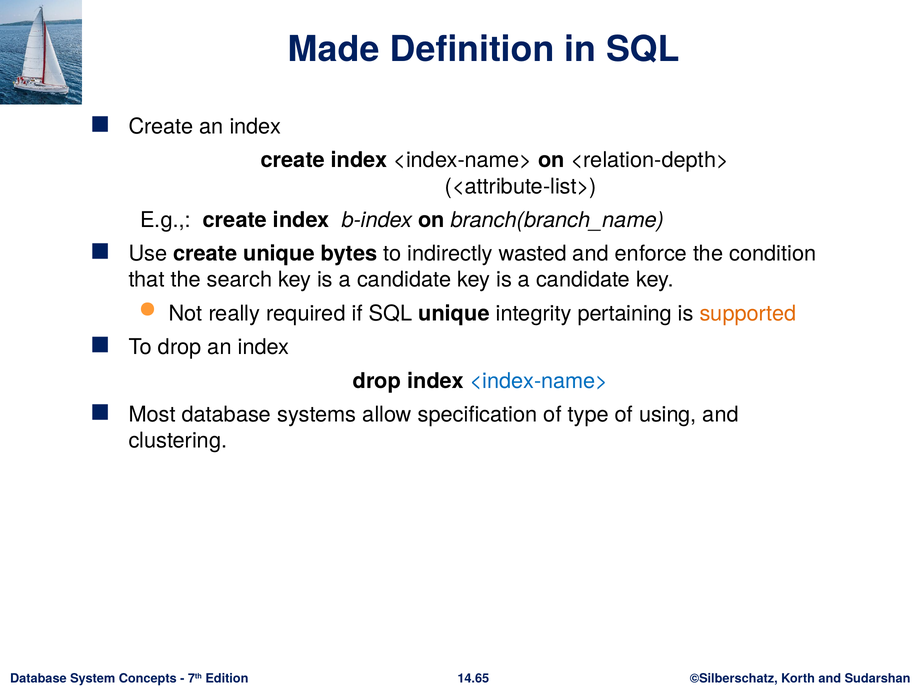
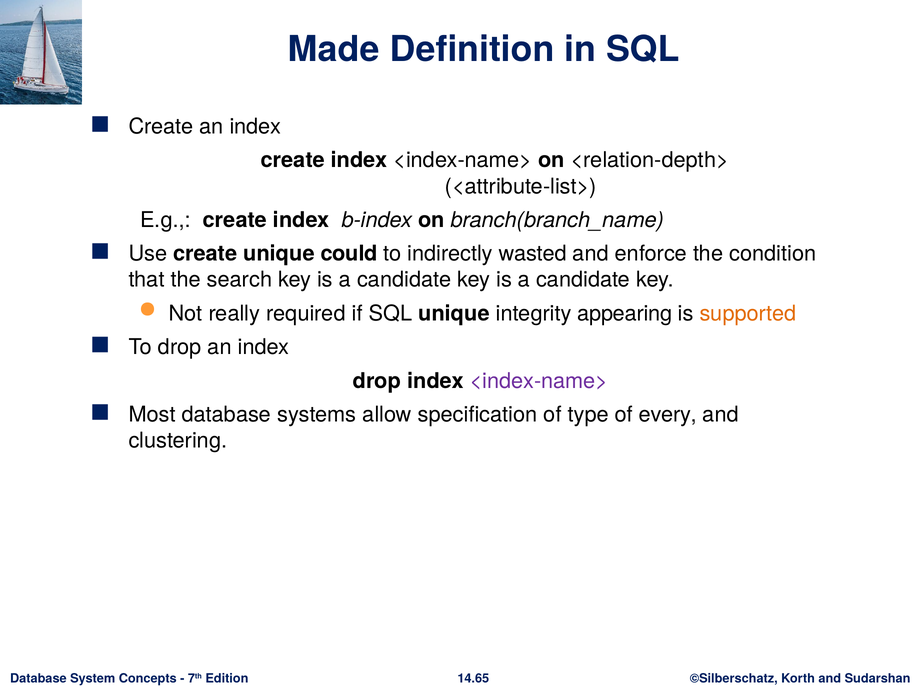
bytes: bytes -> could
pertaining: pertaining -> appearing
<index-name> at (539, 381) colour: blue -> purple
using: using -> every
